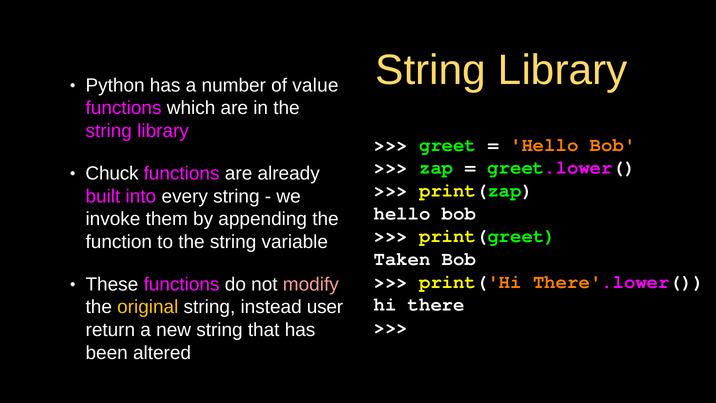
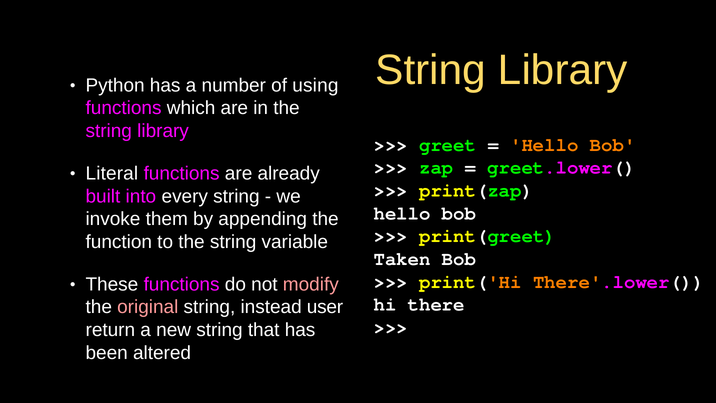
value: value -> using
Chuck: Chuck -> Literal
original colour: yellow -> pink
